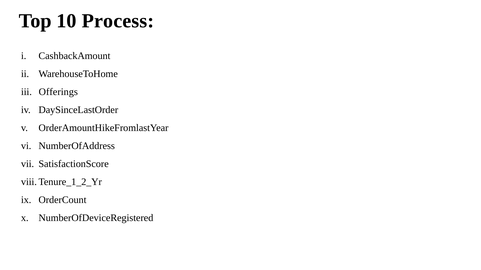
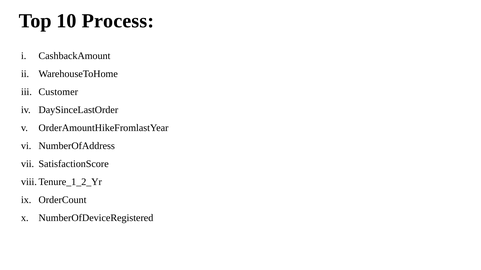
Offerings: Offerings -> Customer
